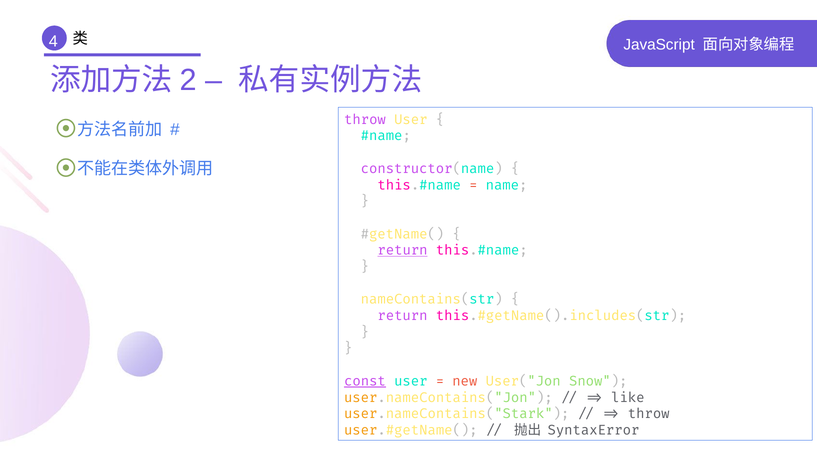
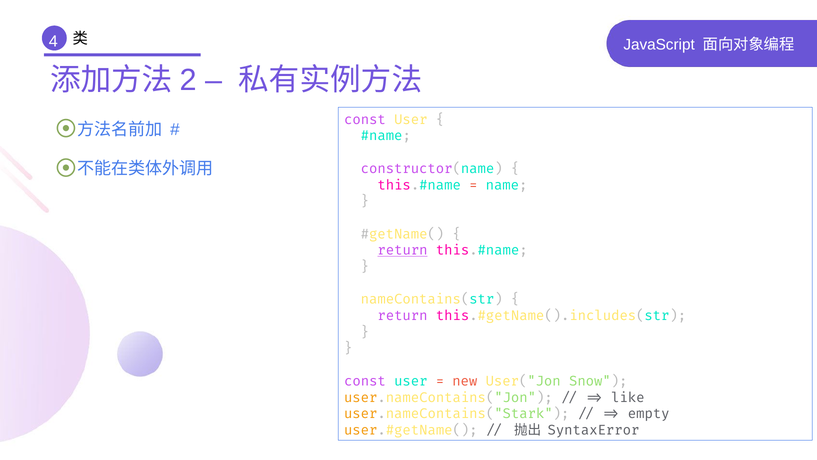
throw at (365, 120): throw -> const
const at (365, 381) underline: present -> none
throw at (649, 413): throw -> empty
